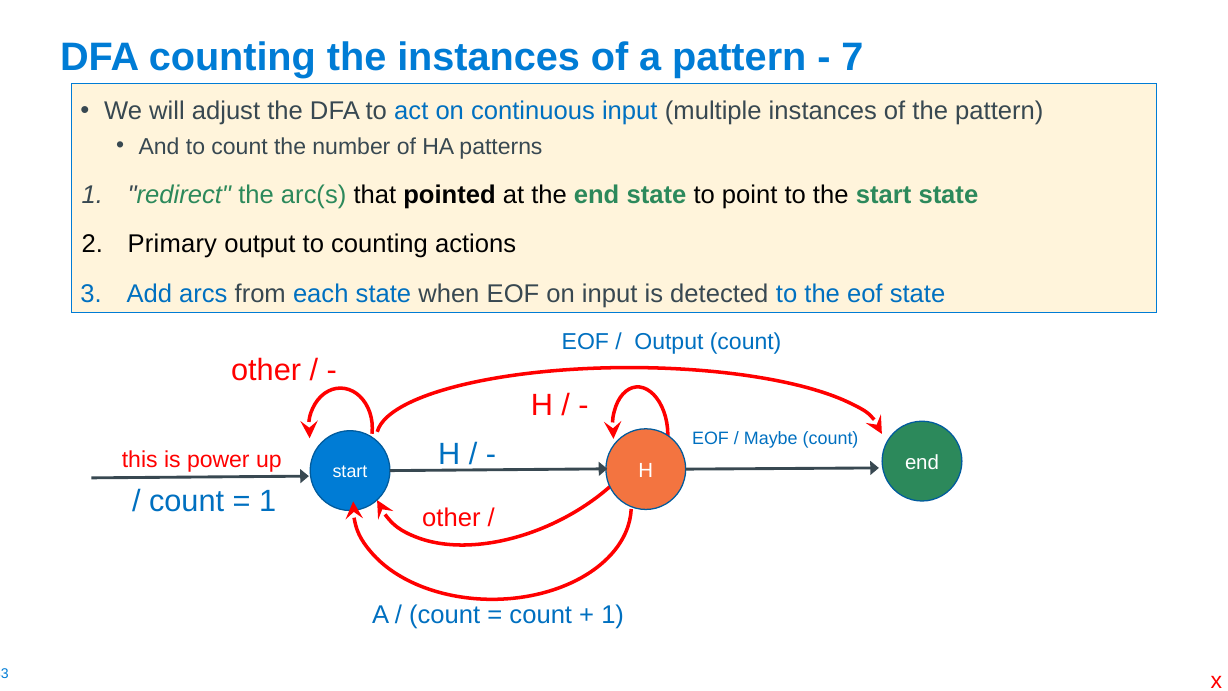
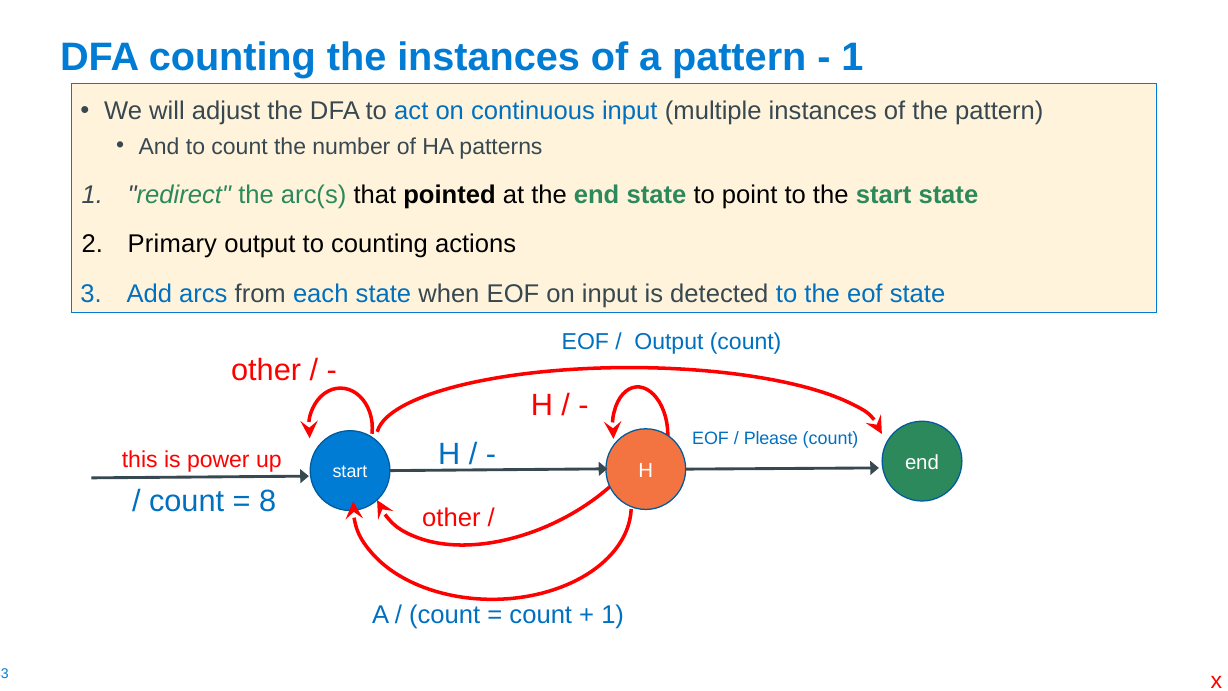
7 at (853, 58): 7 -> 1
Maybe: Maybe -> Please
1 at (268, 501): 1 -> 8
